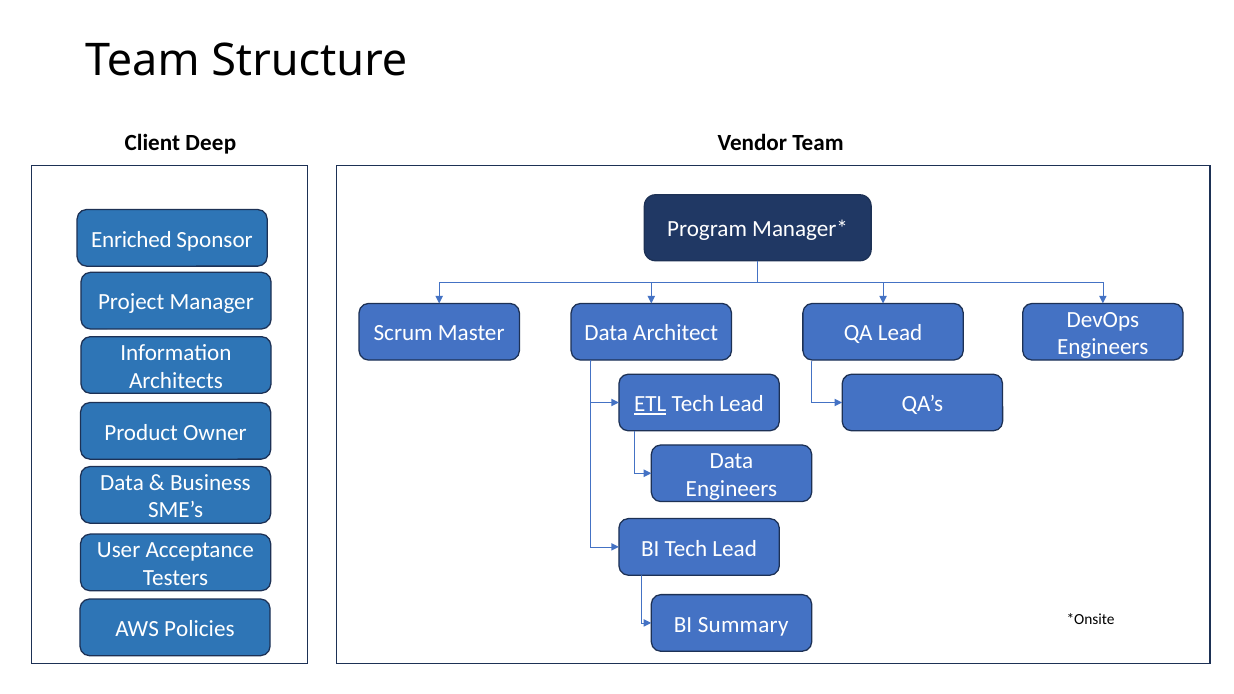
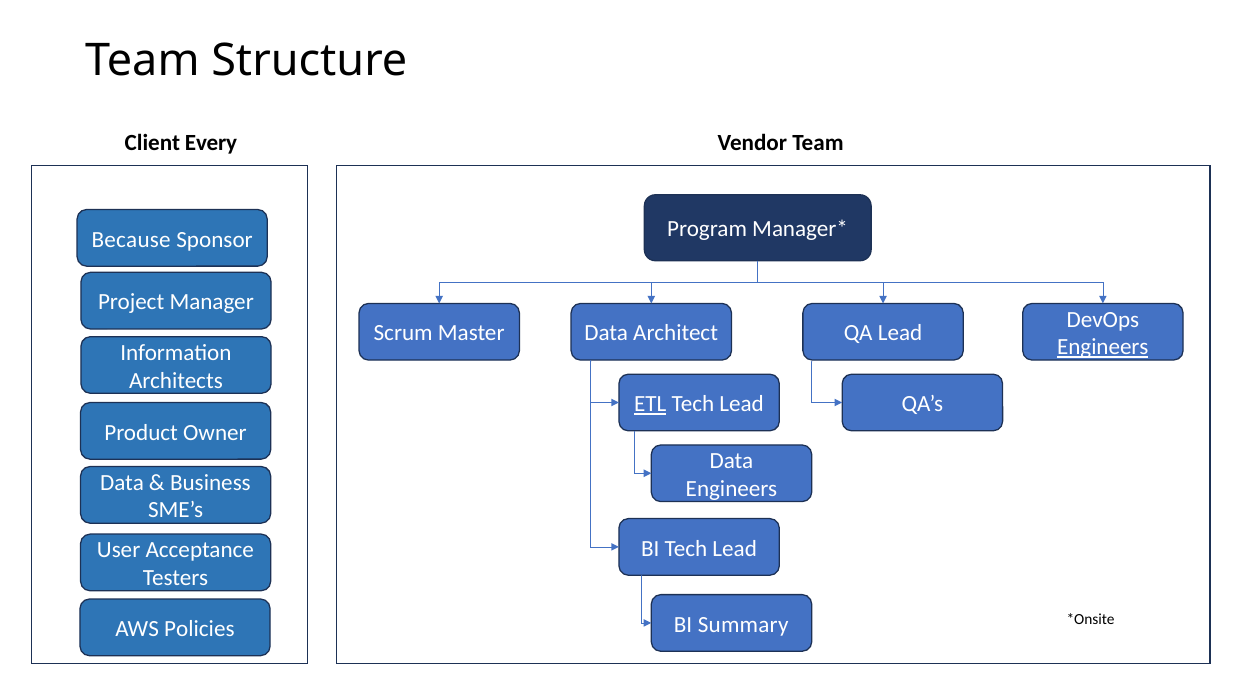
Deep: Deep -> Every
Enriched: Enriched -> Because
Engineers at (1103, 347) underline: none -> present
